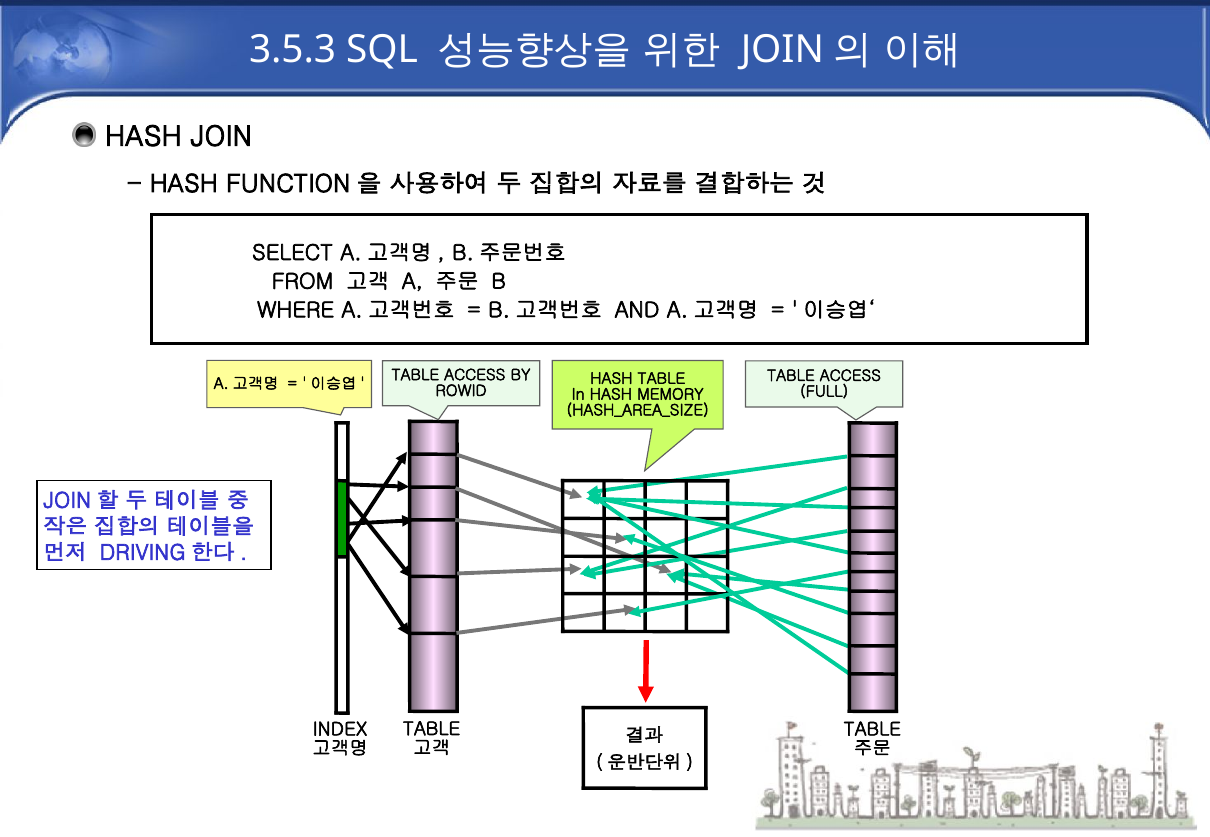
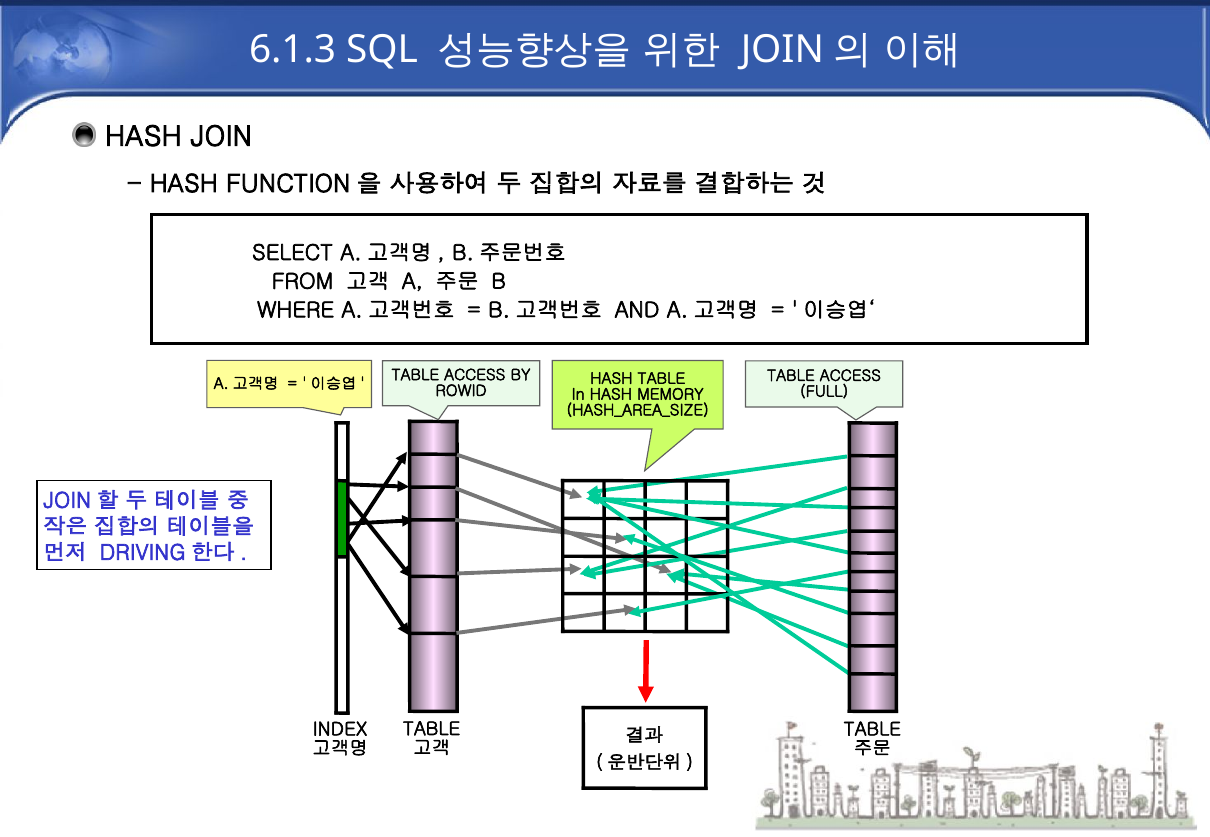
3.5.3: 3.5.3 -> 6.1.3
